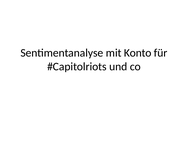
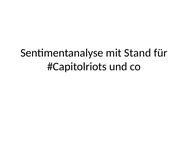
Konto: Konto -> Stand
